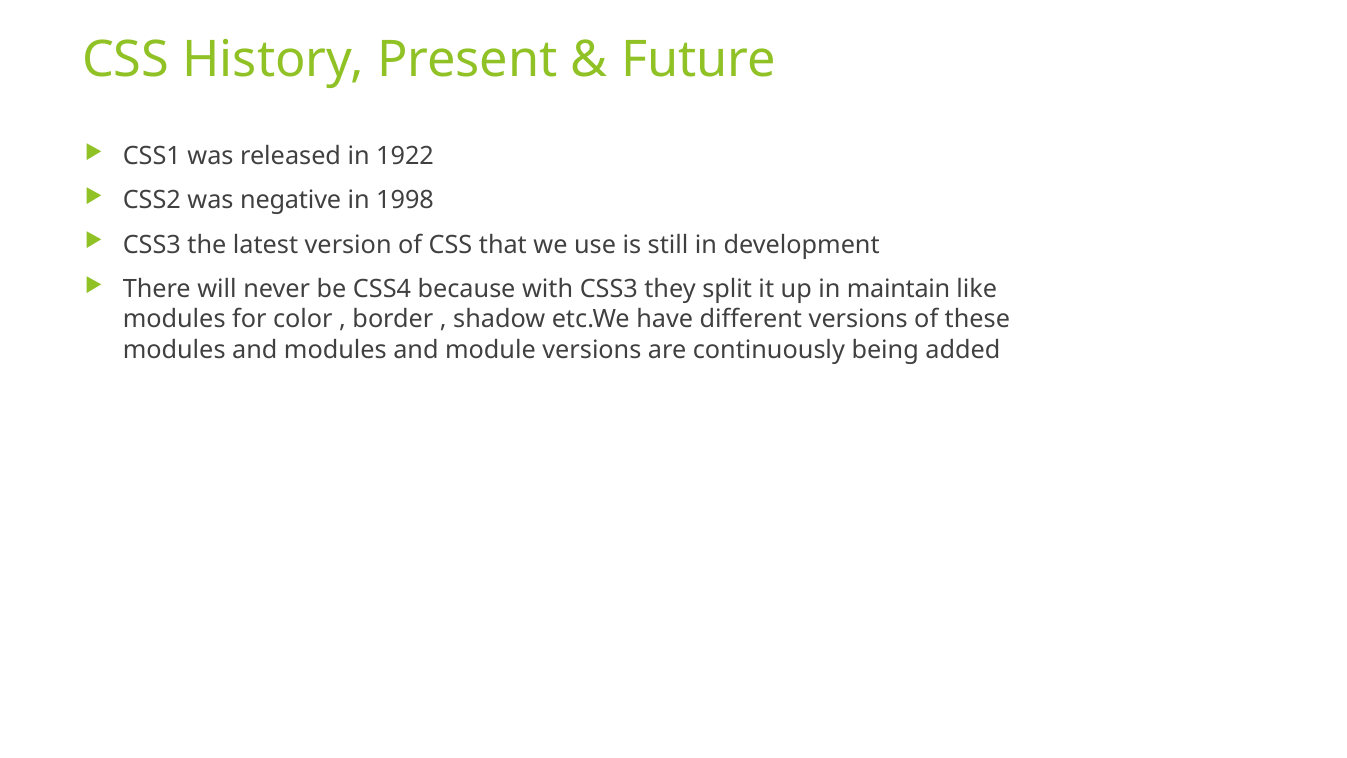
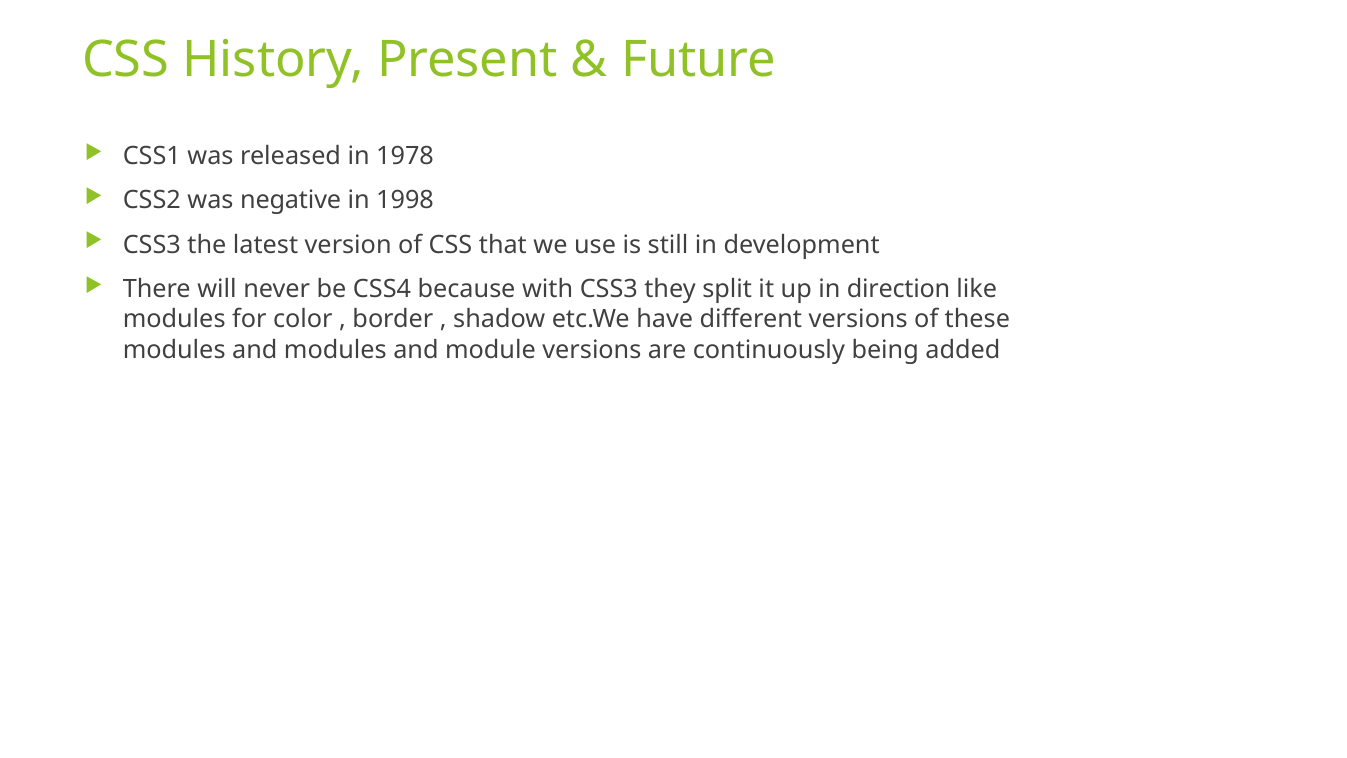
1922: 1922 -> 1978
maintain: maintain -> direction
